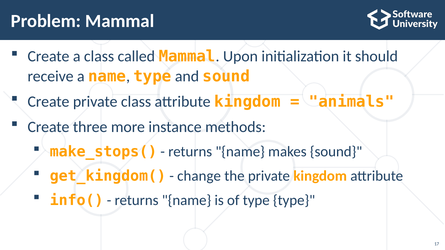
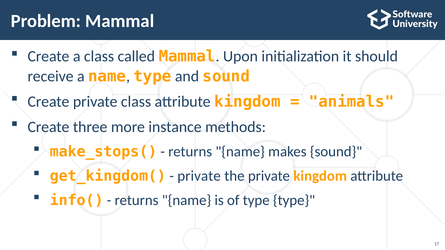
change at (199, 176): change -> private
